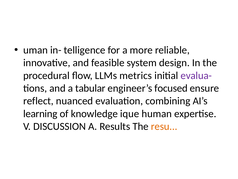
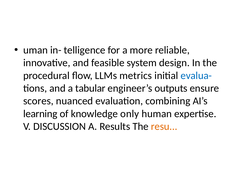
evalua- colour: purple -> blue
focused: focused -> outputs
reflect: reflect -> scores
ique: ique -> only
